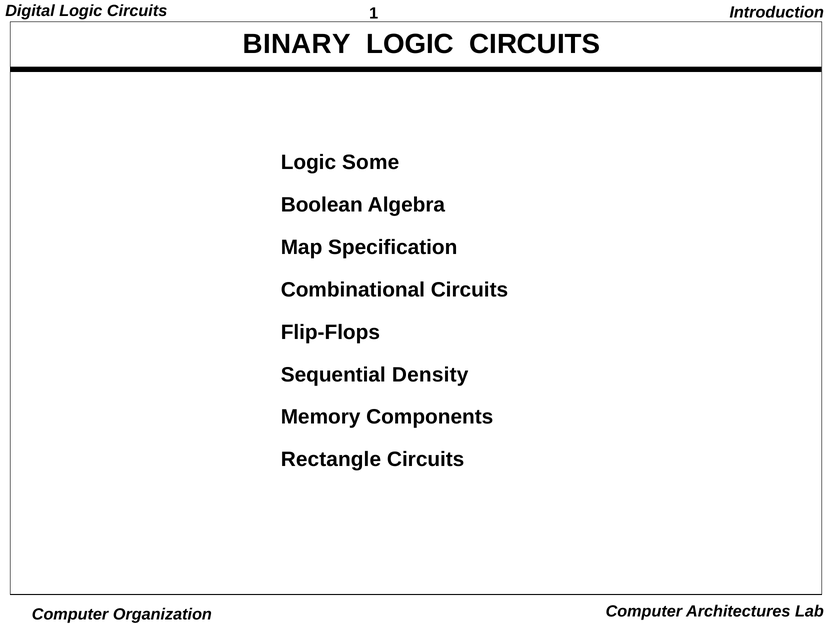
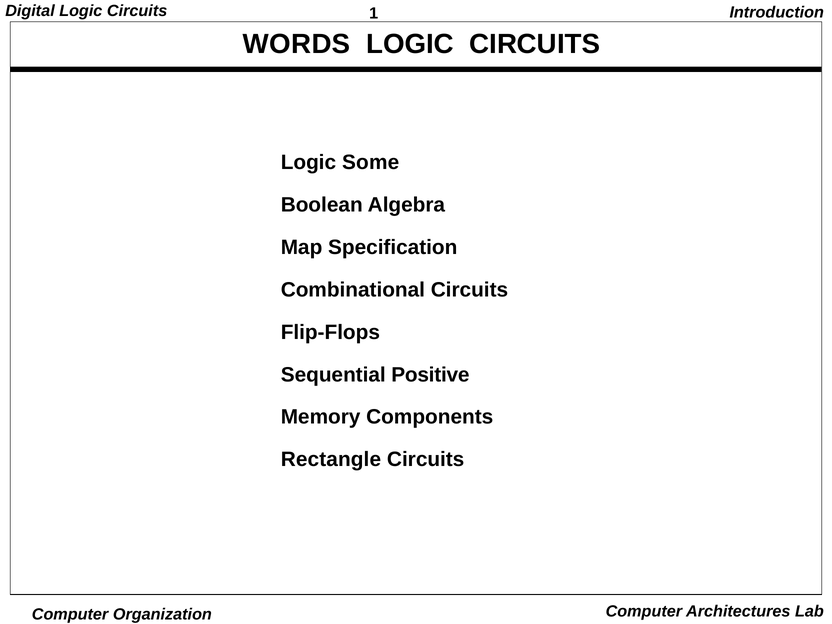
BINARY: BINARY -> WORDS
Density: Density -> Positive
